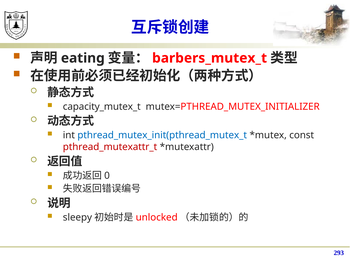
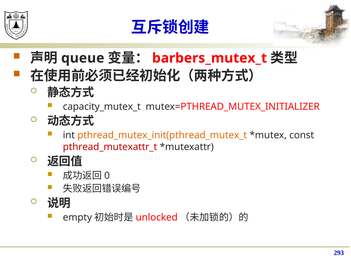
eating: eating -> queue
pthread_mutex_init(pthread_mutex_t colour: blue -> orange
sleepy: sleepy -> empty
